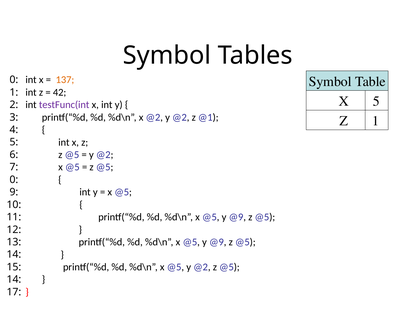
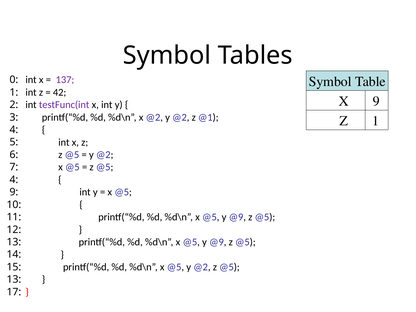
137 colour: orange -> purple
X 5: 5 -> 9
0 at (14, 180): 0 -> 4
14 at (14, 279): 14 -> 13
